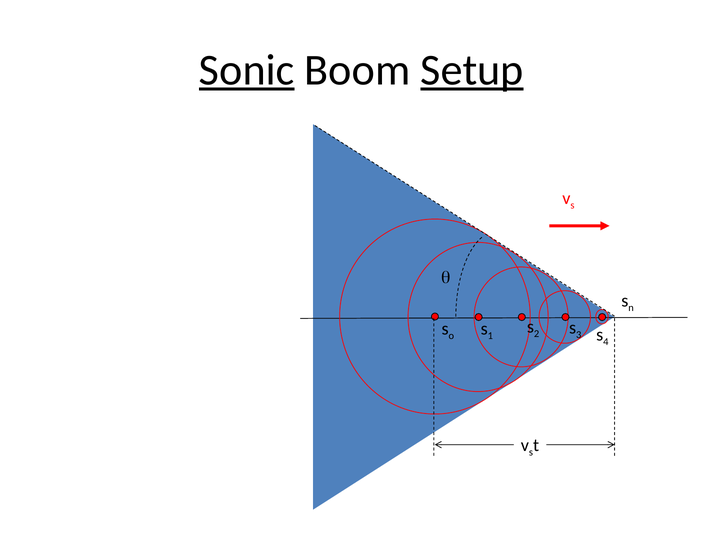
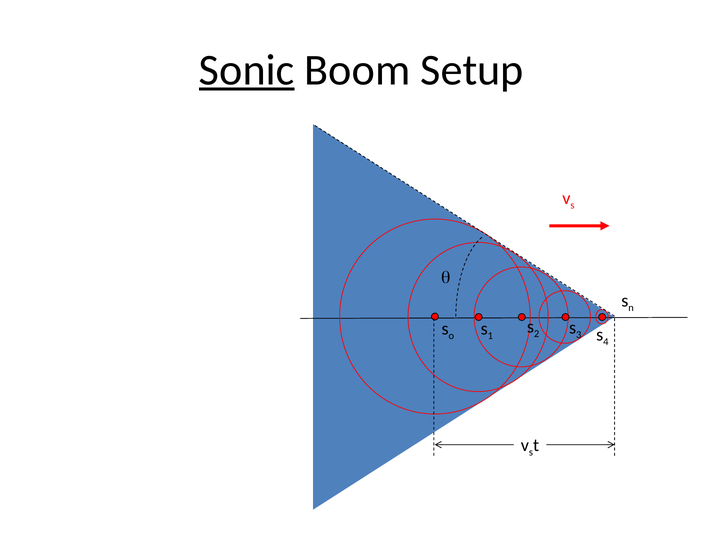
Setup underline: present -> none
